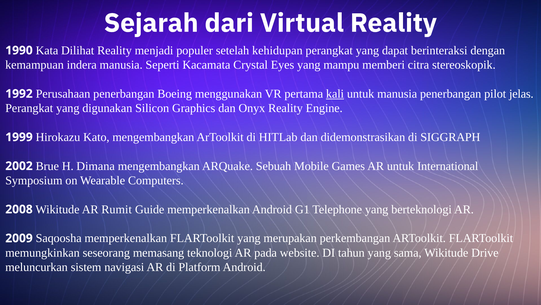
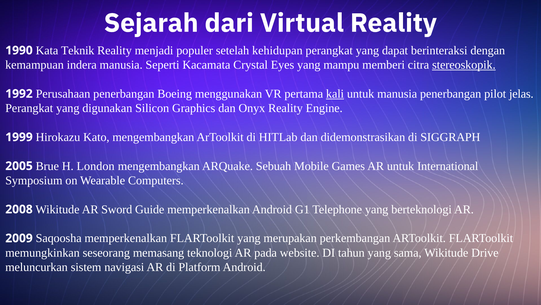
Dilihat: Dilihat -> Teknik
stereoskopik underline: none -> present
2002: 2002 -> 2005
Dimana: Dimana -> London
Rumit: Rumit -> Sword
